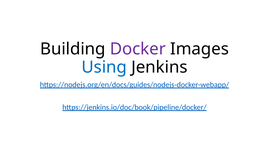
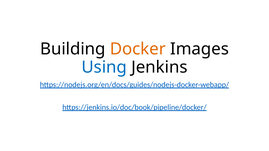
Docker colour: purple -> orange
